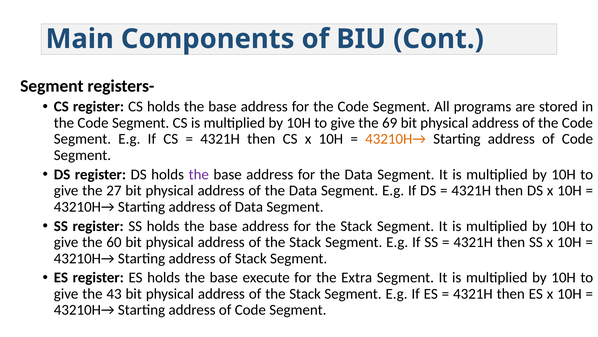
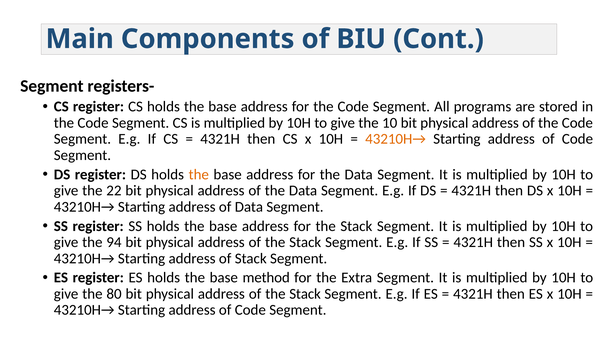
69: 69 -> 10
the at (199, 174) colour: purple -> orange
27: 27 -> 22
60: 60 -> 94
execute: execute -> method
43: 43 -> 80
